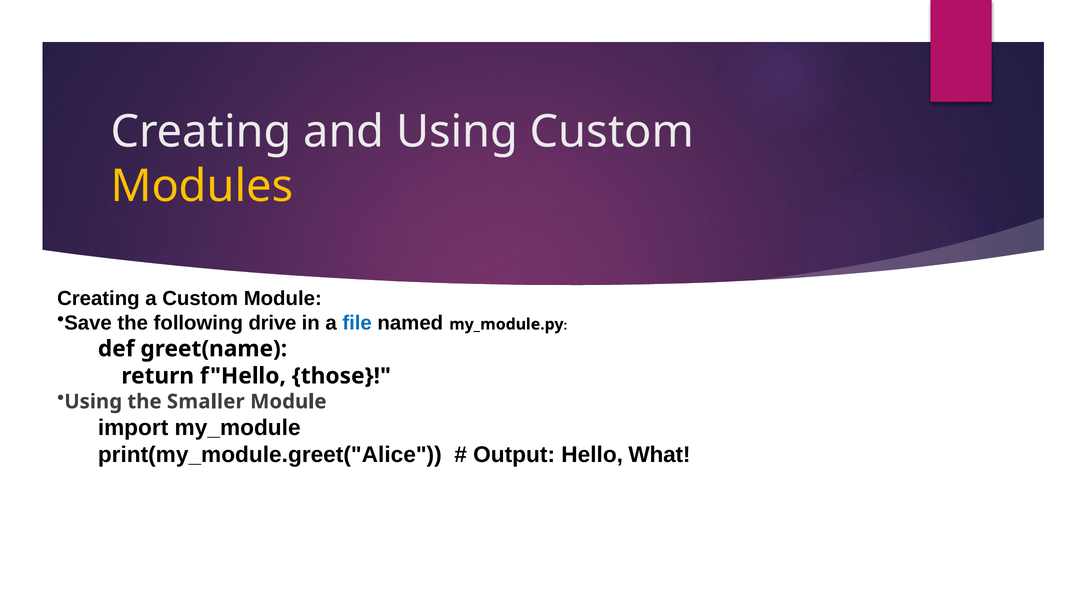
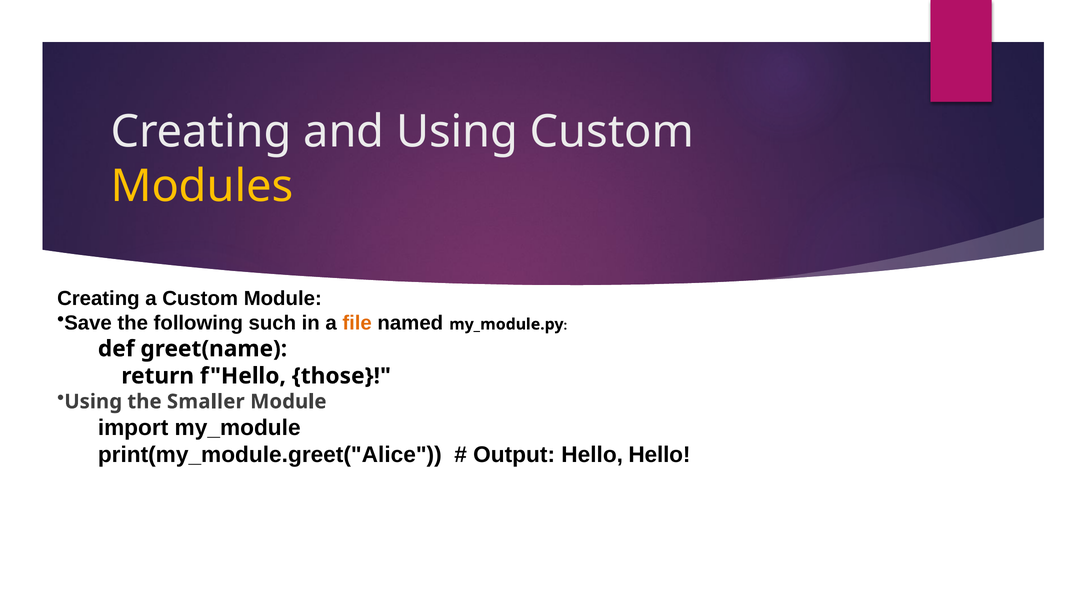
drive: drive -> such
file colour: blue -> orange
Hello What: What -> Hello
